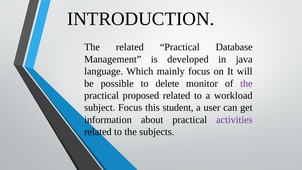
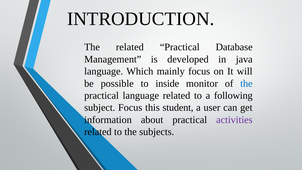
delete: delete -> inside
the at (246, 83) colour: purple -> blue
practical proposed: proposed -> language
workload: workload -> following
